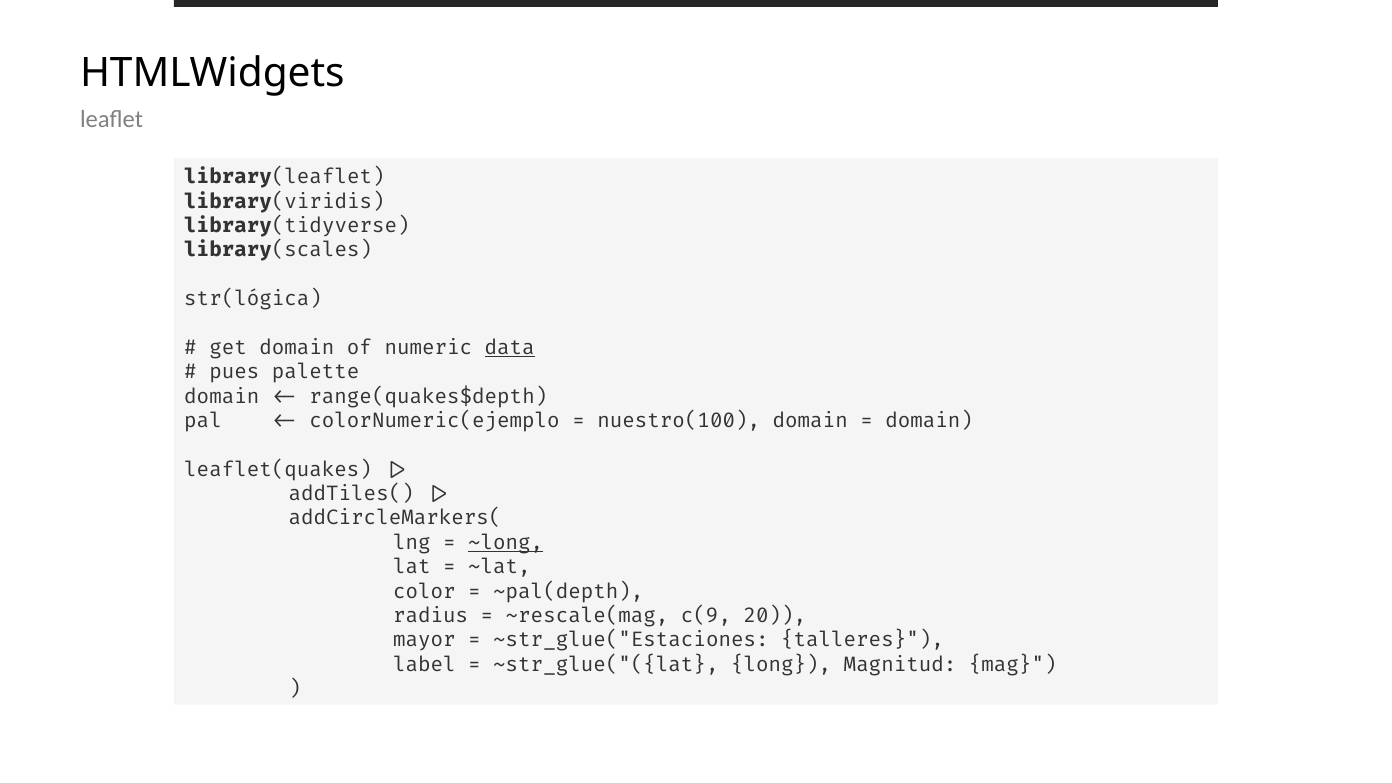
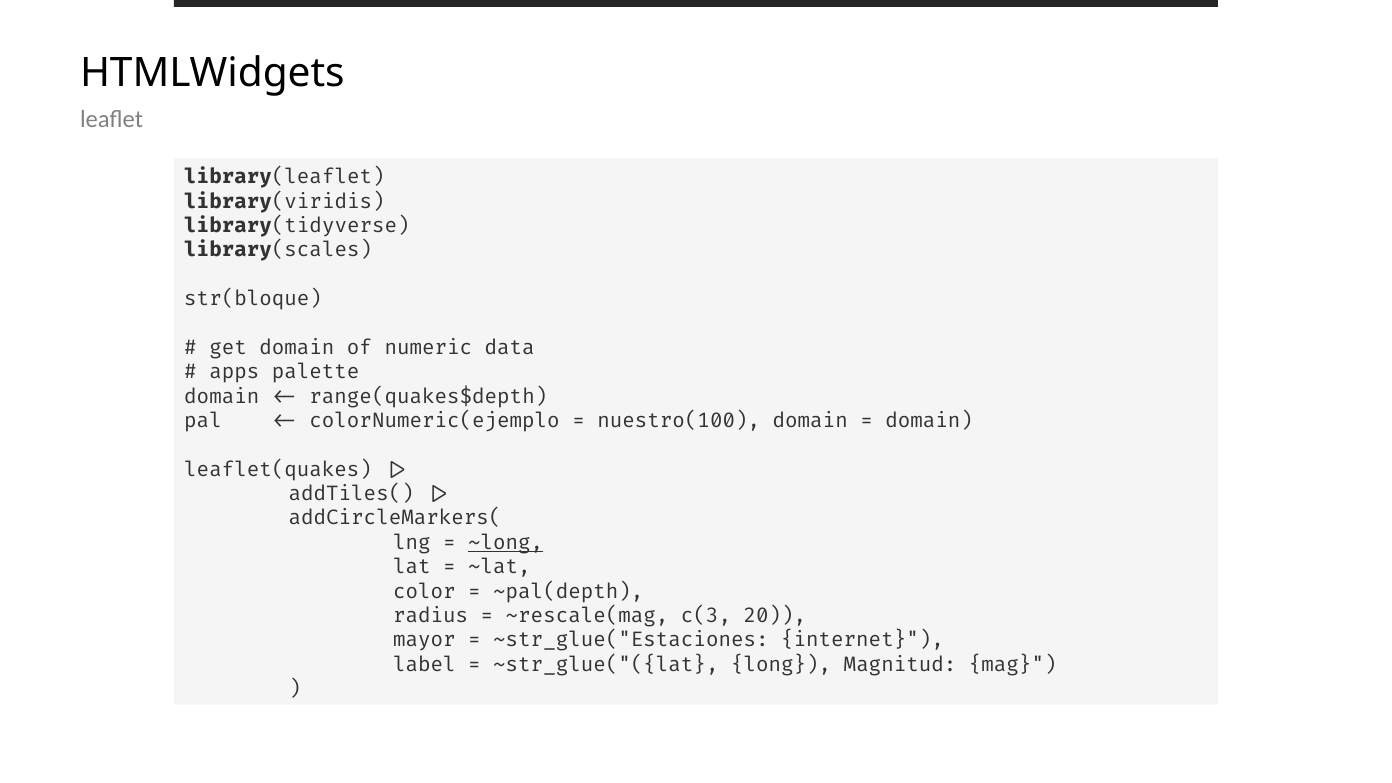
str(lógica: str(lógica -> str(bloque
data underline: present -> none
pues: pues -> apps
c(9: c(9 -> c(3
talleres: talleres -> internet
